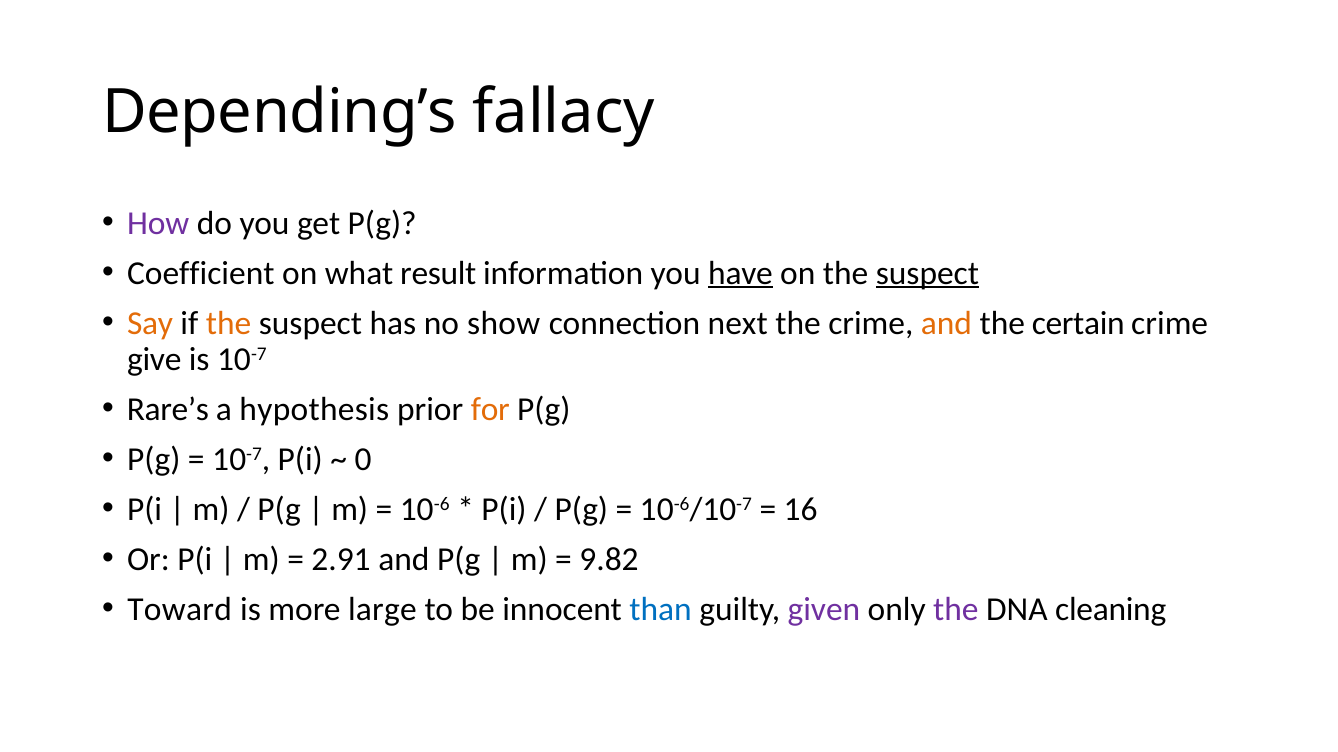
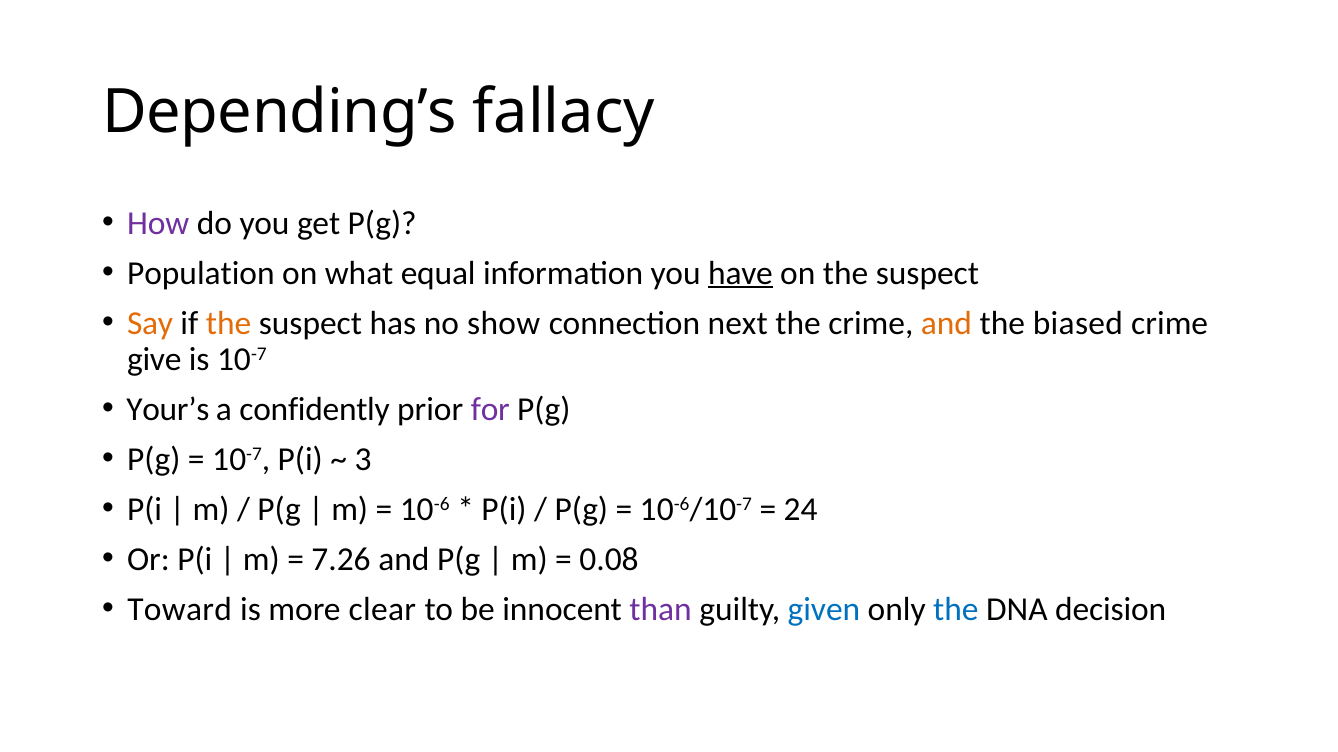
Coefficient: Coefficient -> Population
result: result -> equal
suspect at (927, 273) underline: present -> none
certain: certain -> biased
Rare’s: Rare’s -> Your’s
hypothesis: hypothesis -> confidently
for colour: orange -> purple
0: 0 -> 3
16: 16 -> 24
2.91: 2.91 -> 7.26
9.82: 9.82 -> 0.08
large: large -> clear
than colour: blue -> purple
given colour: purple -> blue
the at (956, 610) colour: purple -> blue
cleaning: cleaning -> decision
